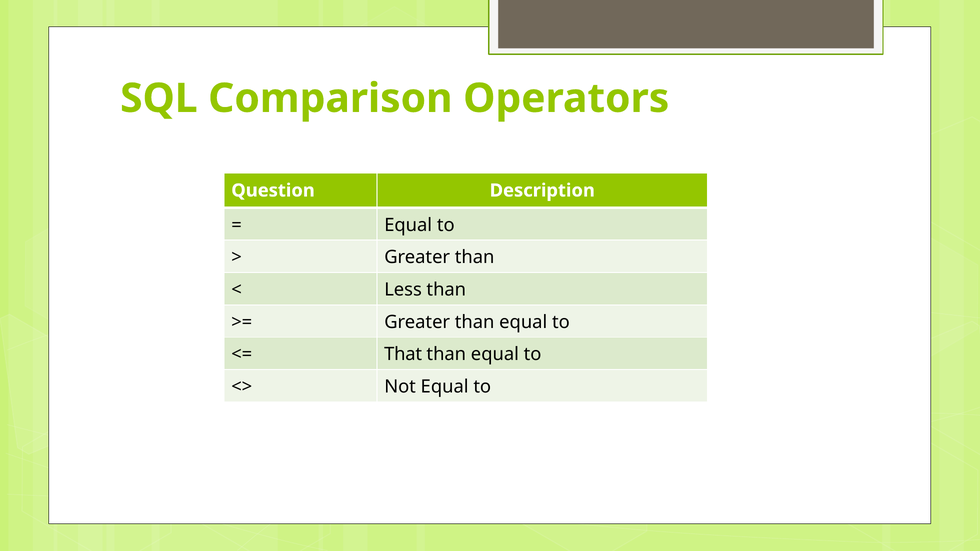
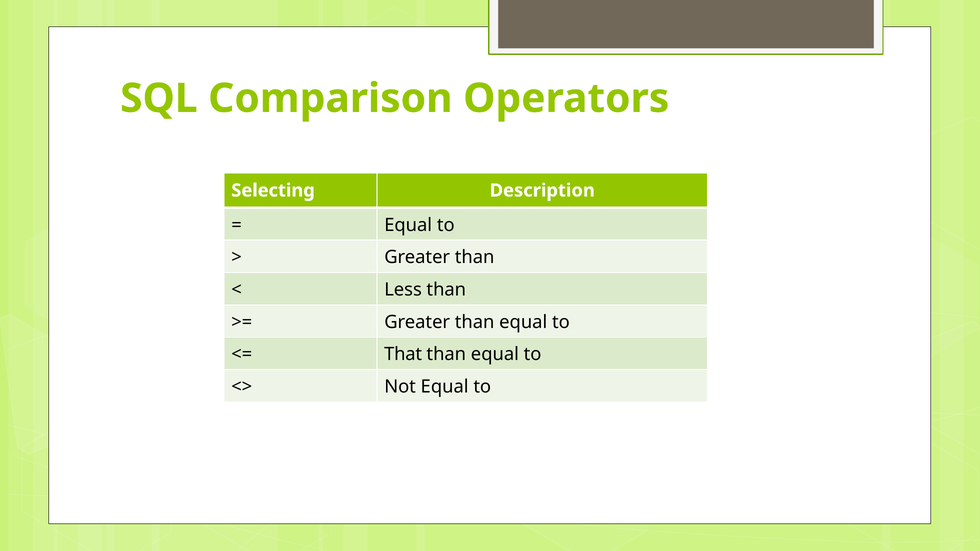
Question: Question -> Selecting
